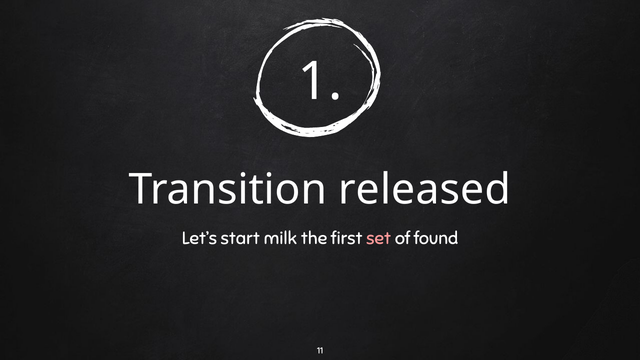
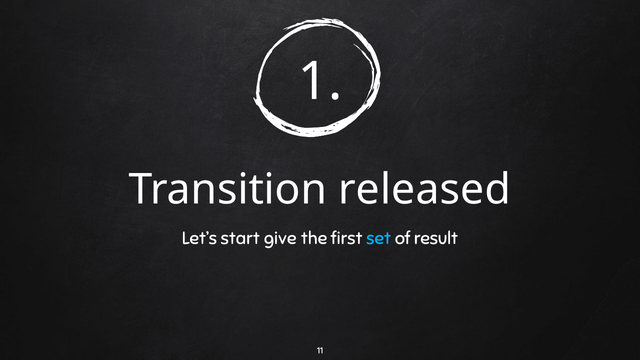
milk: milk -> give
set colour: pink -> light blue
found: found -> result
